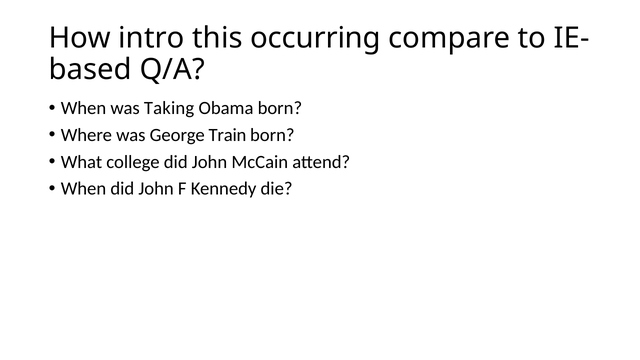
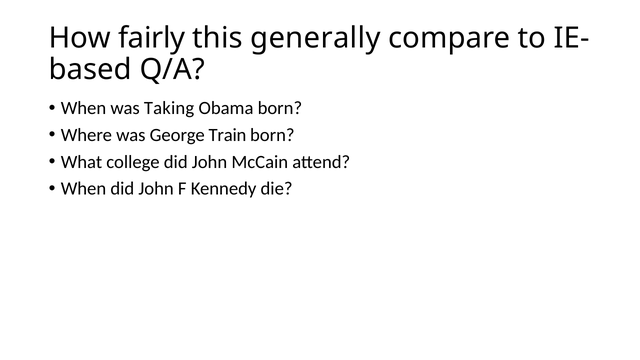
intro: intro -> fairly
occurring: occurring -> generally
